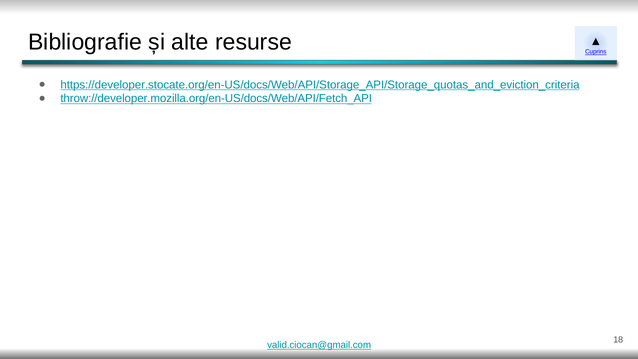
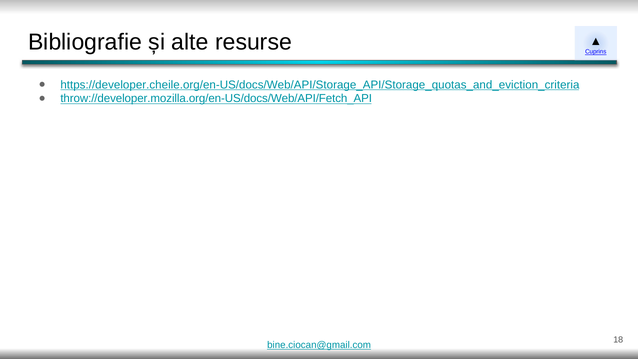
https://developer.stocate.org/en-US/docs/Web/API/Storage_API/Storage_quotas_and_eviction_criteria: https://developer.stocate.org/en-US/docs/Web/API/Storage_API/Storage_quotas_and_eviction_criteria -> https://developer.cheile.org/en-US/docs/Web/API/Storage_API/Storage_quotas_and_eviction_criteria
valid.ciocan@gmail.com: valid.ciocan@gmail.com -> bine.ciocan@gmail.com
